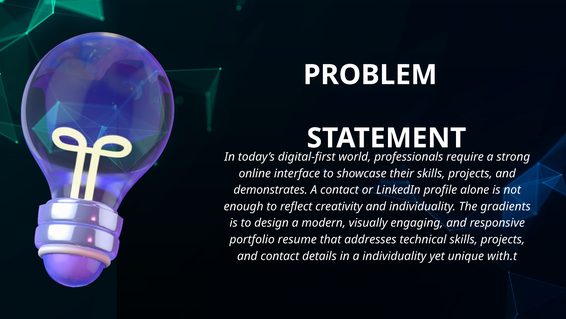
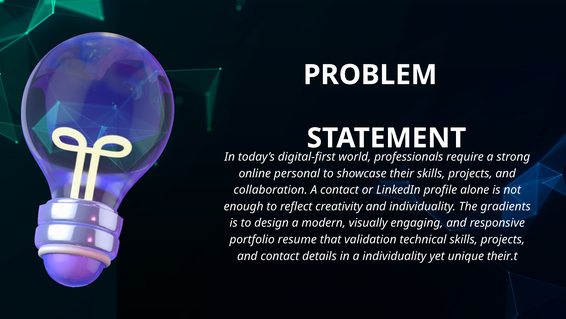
interface: interface -> personal
demonstrates: demonstrates -> collaboration
addresses: addresses -> validation
with.t: with.t -> their.t
